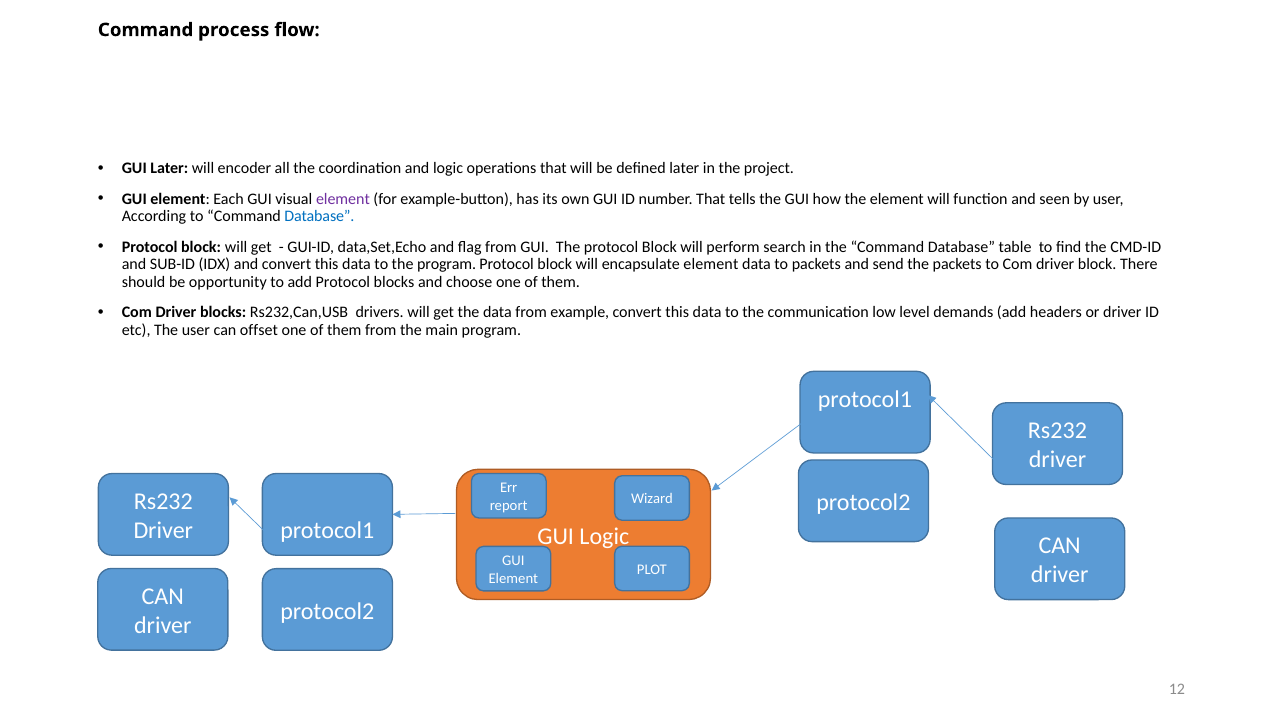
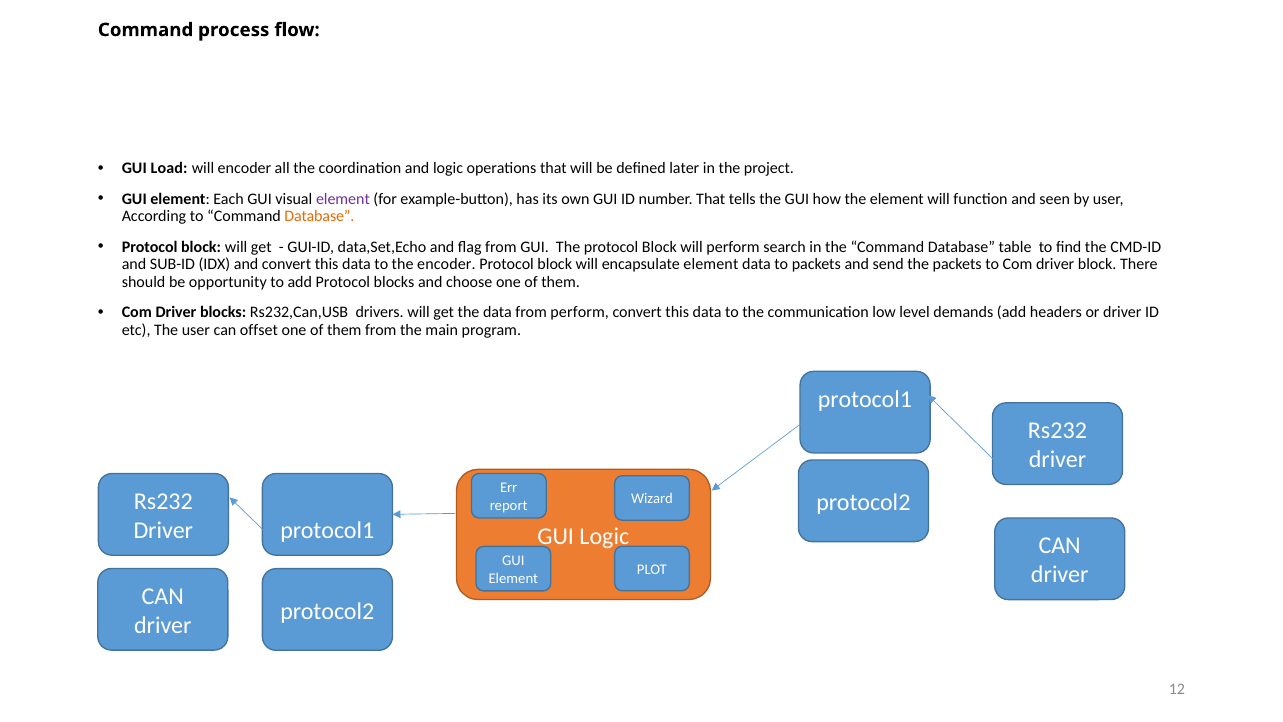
GUI Later: Later -> Load
Database at (319, 216) colour: blue -> orange
the program: program -> encoder
from example: example -> perform
